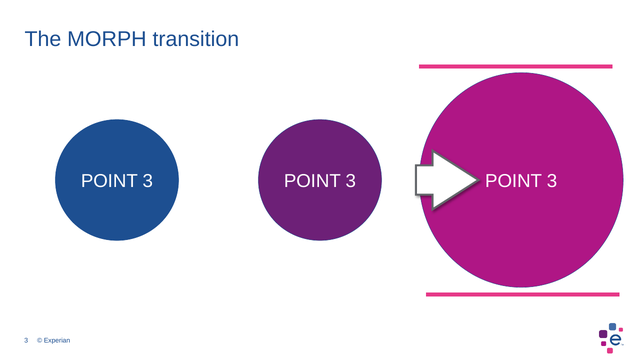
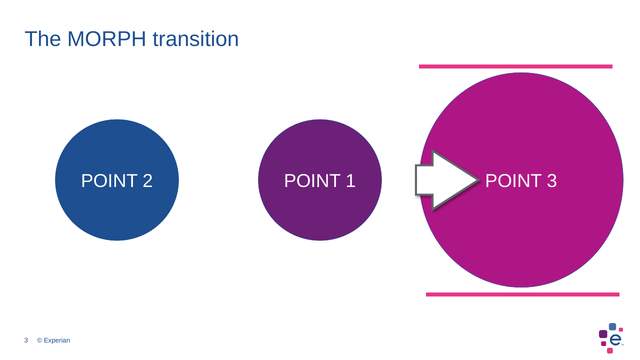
3 at (148, 181): 3 -> 2
3 at (351, 181): 3 -> 1
